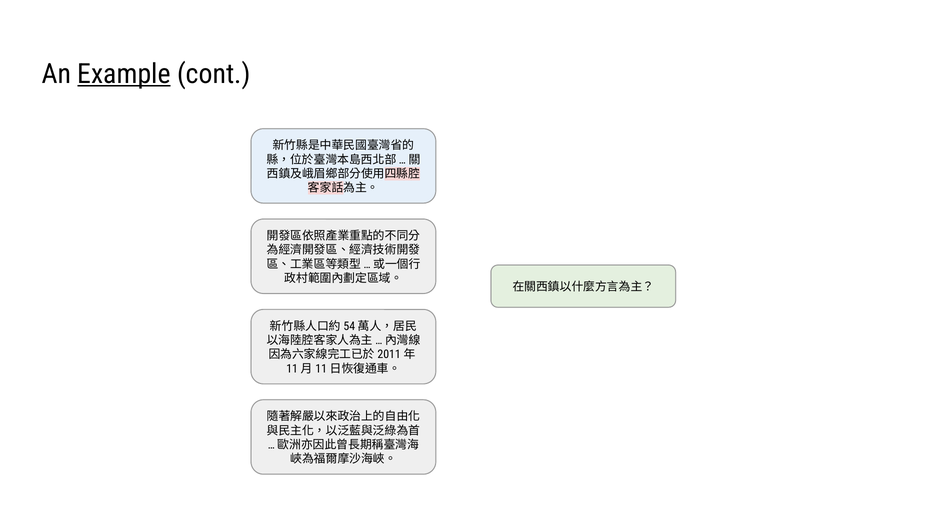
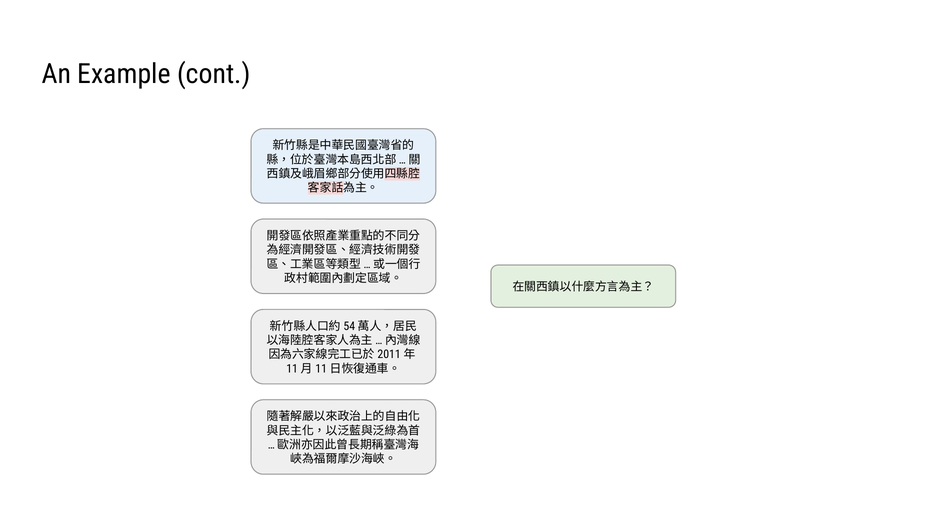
Example underline: present -> none
